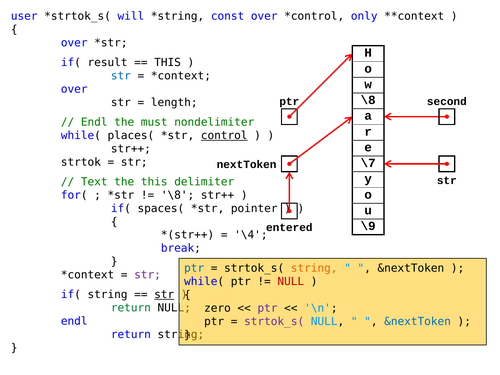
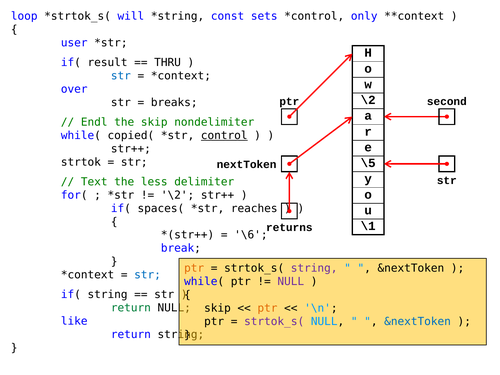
user: user -> loop
const over: over -> sets
over at (74, 43): over -> user
THIS at (168, 63): THIS -> THRU
\8 at (368, 100): \8 -> \2
length: length -> breaks
the must: must -> skip
places(: places( -> copied(
\7: \7 -> \5
the this: this -> less
\8 at (178, 195): \8 -> \2
pointer: pointer -> reaches
\9: \9 -> \1
entered: entered -> returns
\4: \4 -> \6
ptr at (194, 268) colour: blue -> orange
string at (314, 268) colour: orange -> purple
str at (148, 275) colour: purple -> blue
NULL at (291, 282) colour: red -> purple
str at (164, 295) underline: present -> none
zero at (217, 308): zero -> skip
ptr at (267, 308) colour: purple -> orange
endl at (74, 321): endl -> like
